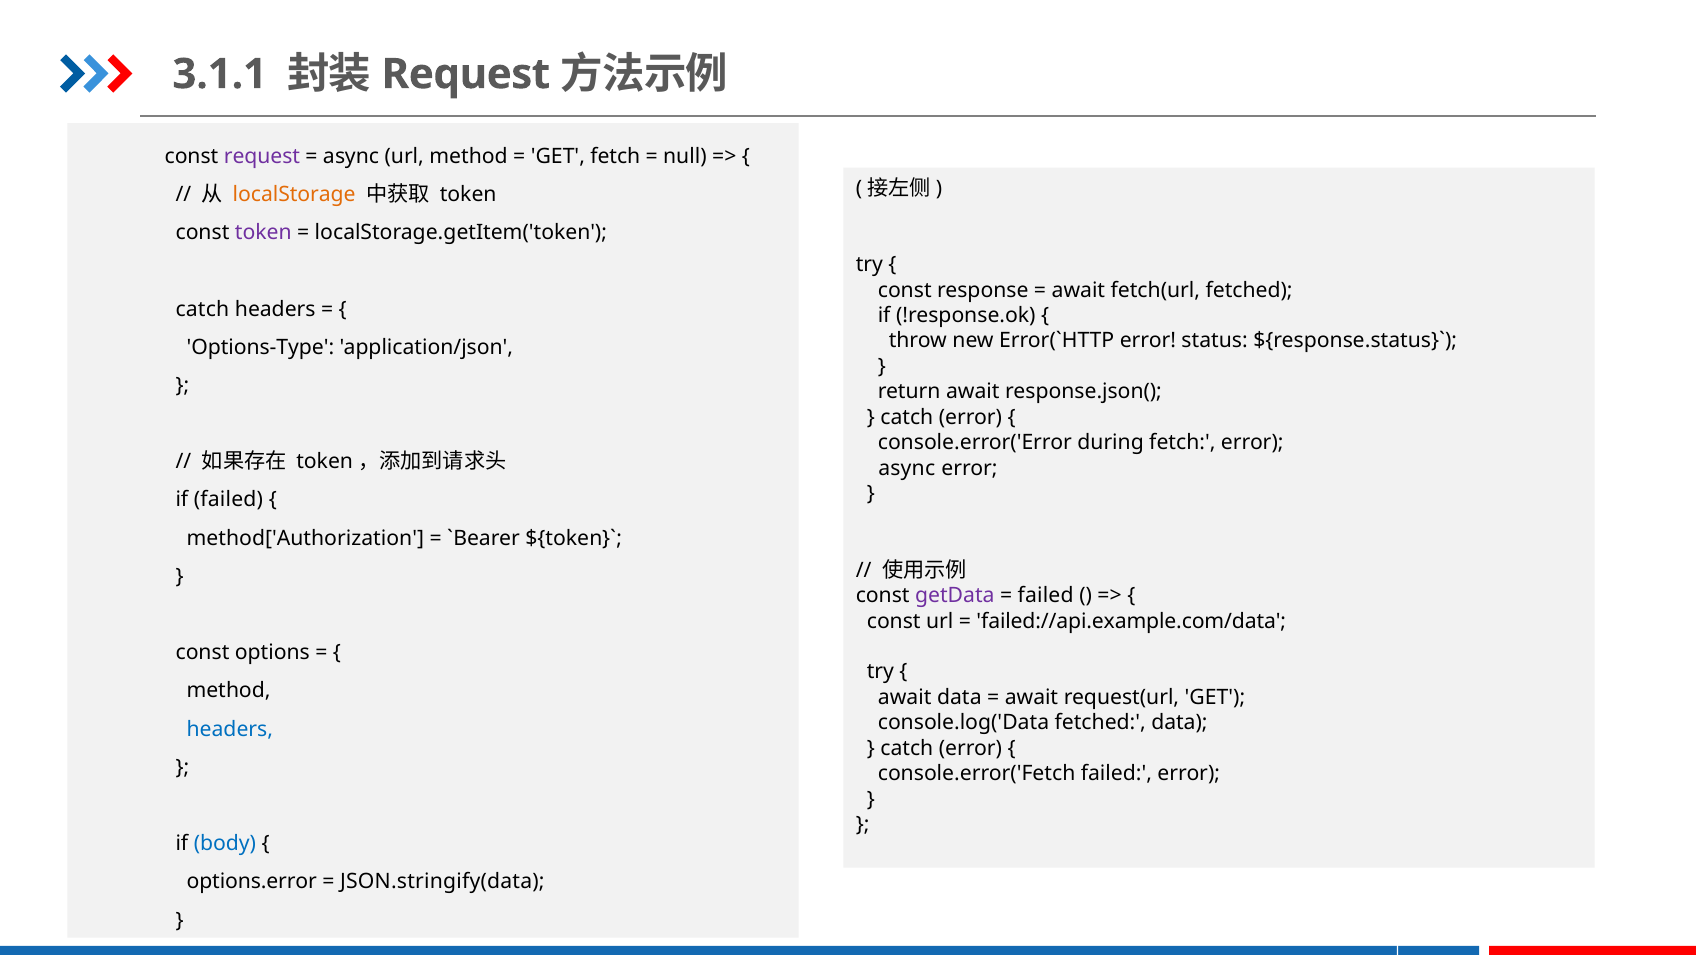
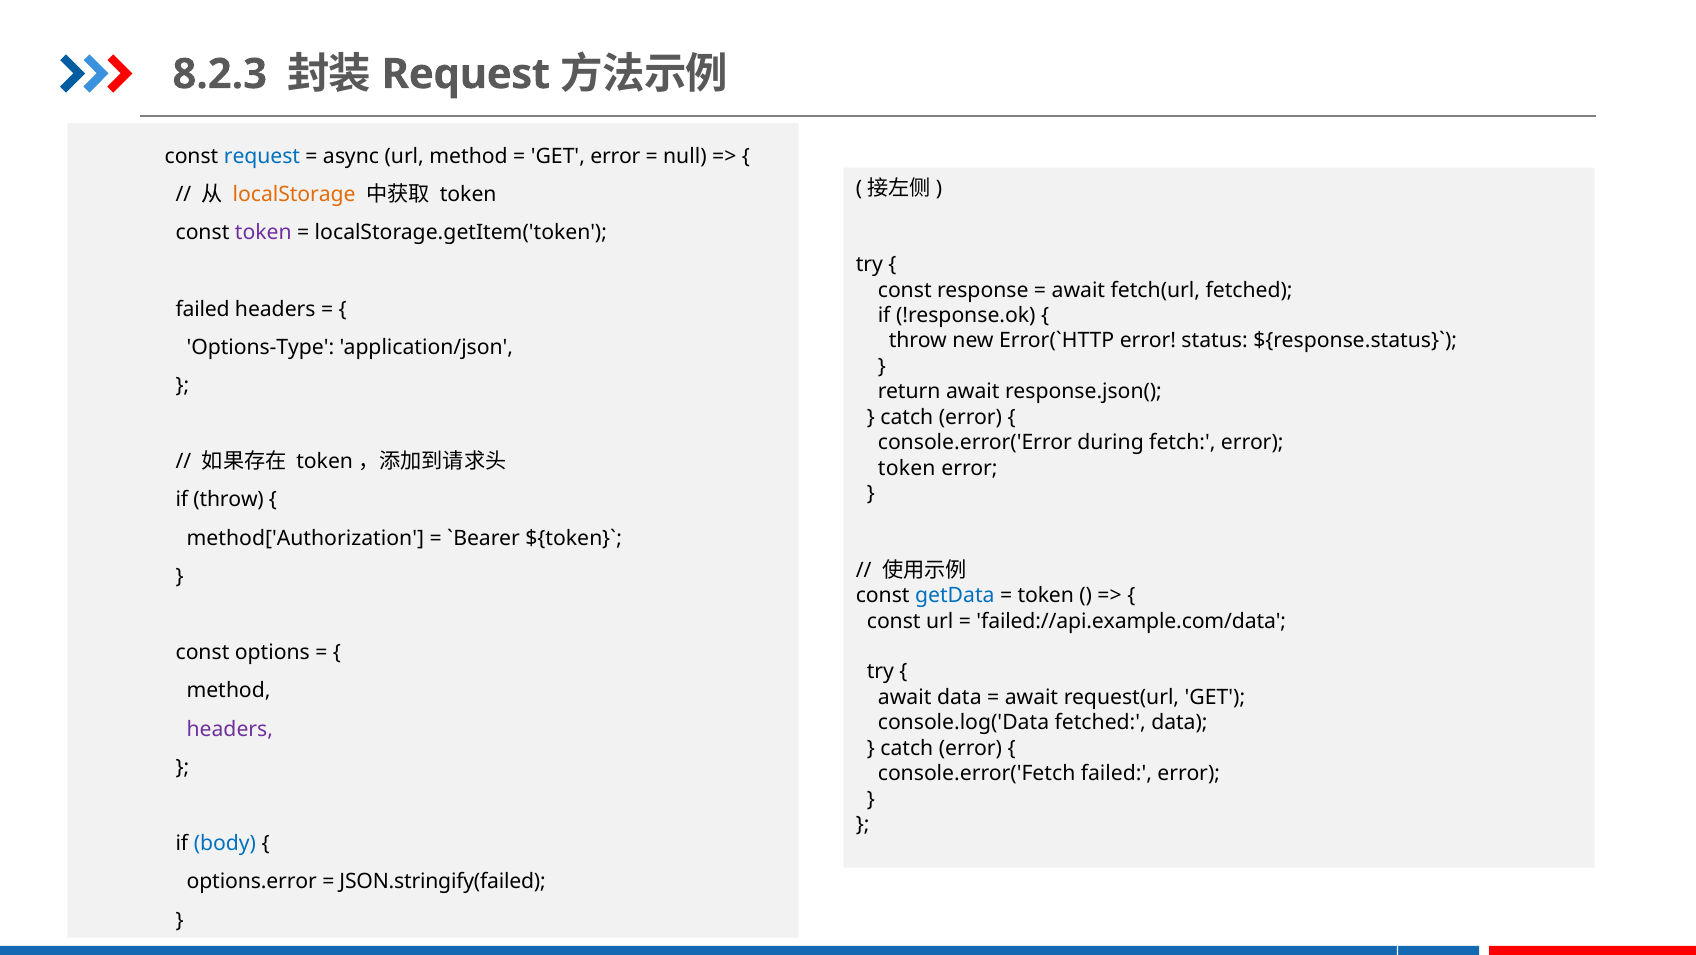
3.1.1: 3.1.1 -> 8.2.3
request at (262, 156) colour: purple -> blue
GET fetch: fetch -> error
catch at (202, 309): catch -> failed
async at (907, 468): async -> token
if failed: failed -> throw
getData colour: purple -> blue
failed at (1046, 595): failed -> token
headers at (230, 729) colour: blue -> purple
JSON.stringify(data: JSON.stringify(data -> JSON.stringify(failed
